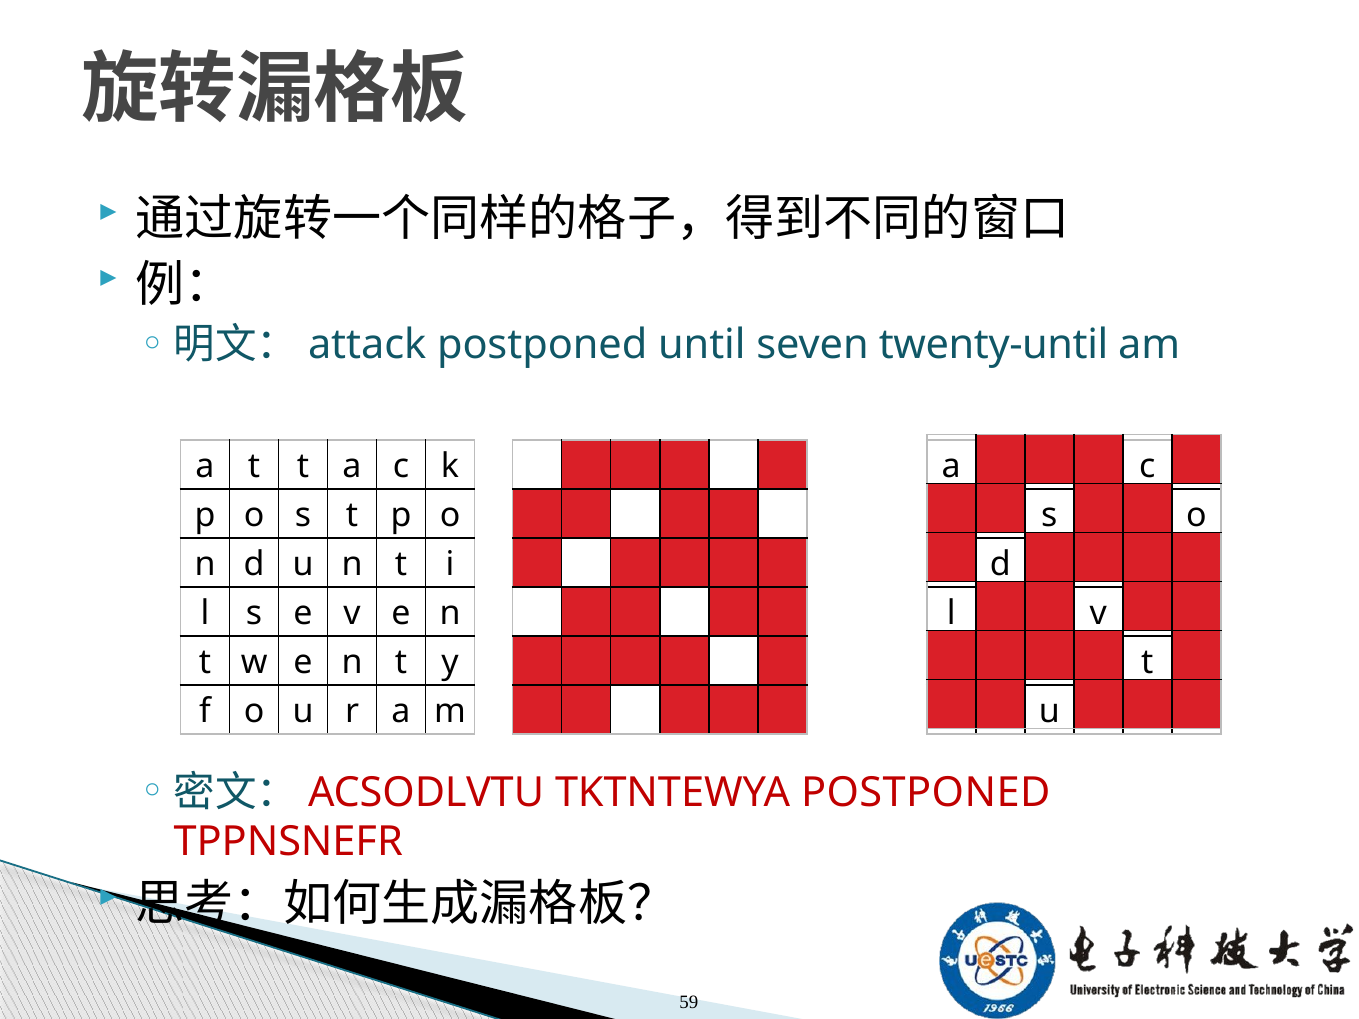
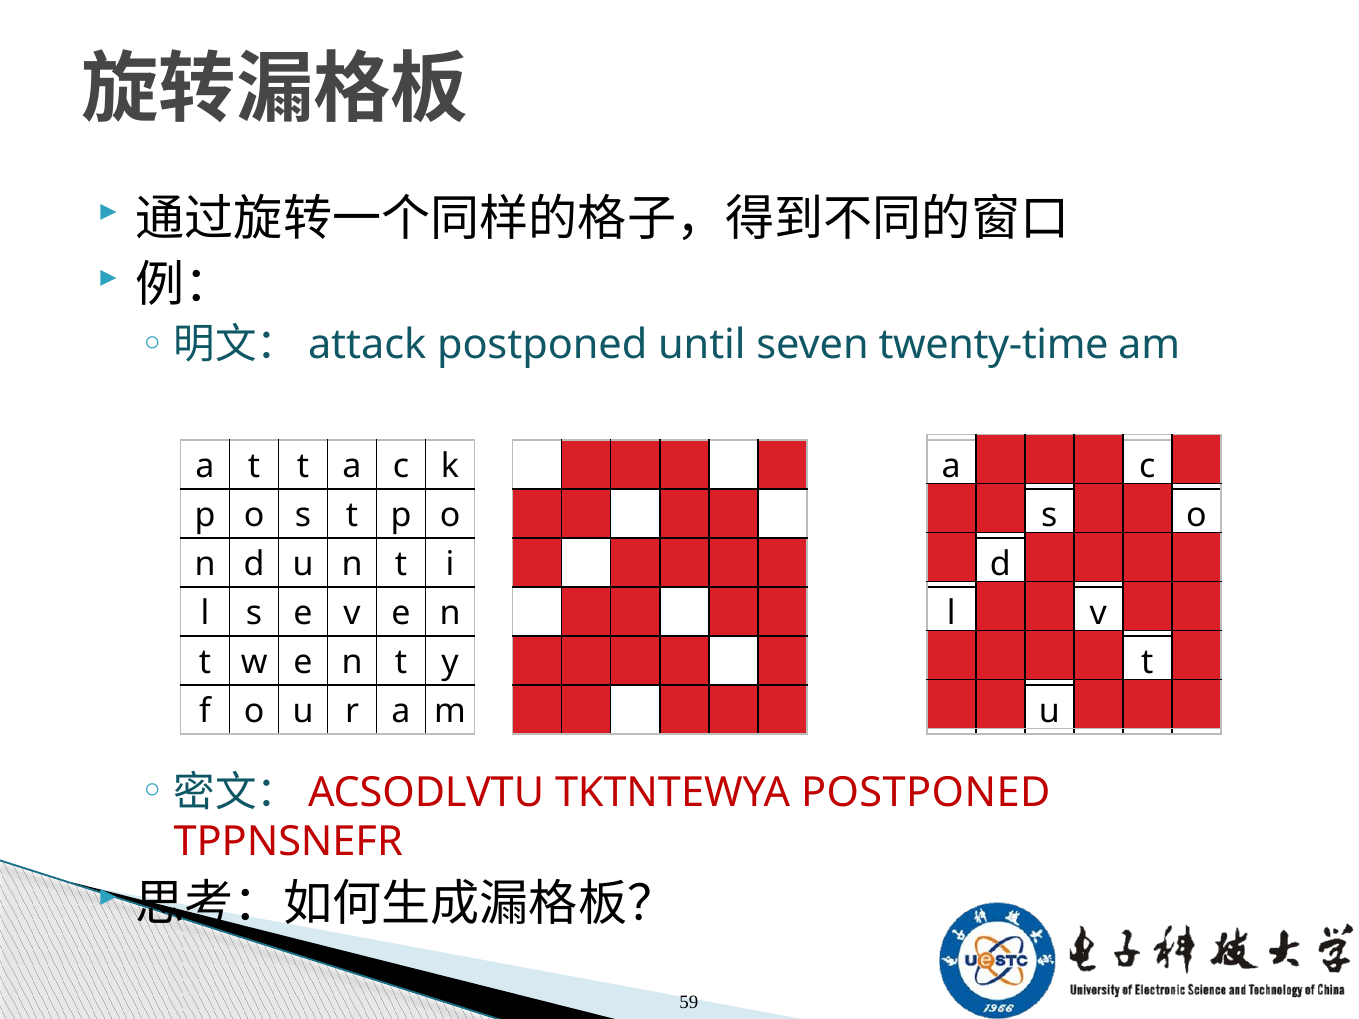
twenty-until: twenty-until -> twenty-time
